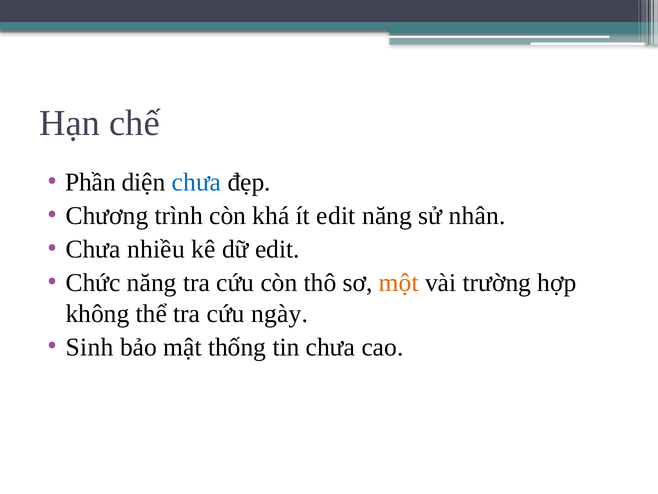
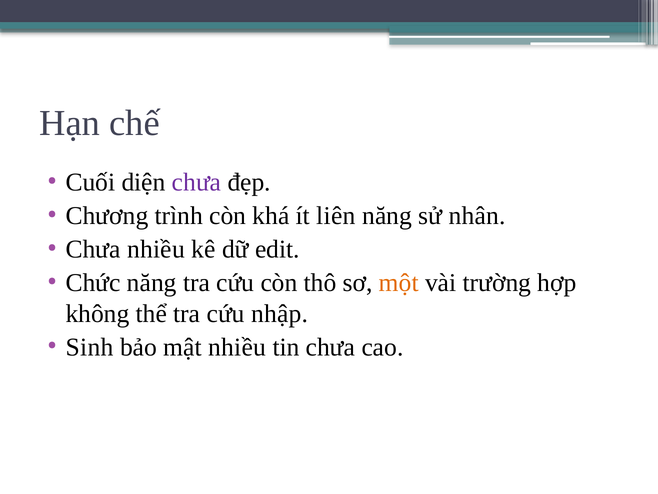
Phần: Phần -> Cuối
chưa at (197, 182) colour: blue -> purple
ít edit: edit -> liên
ngày: ngày -> nhập
mật thống: thống -> nhiều
